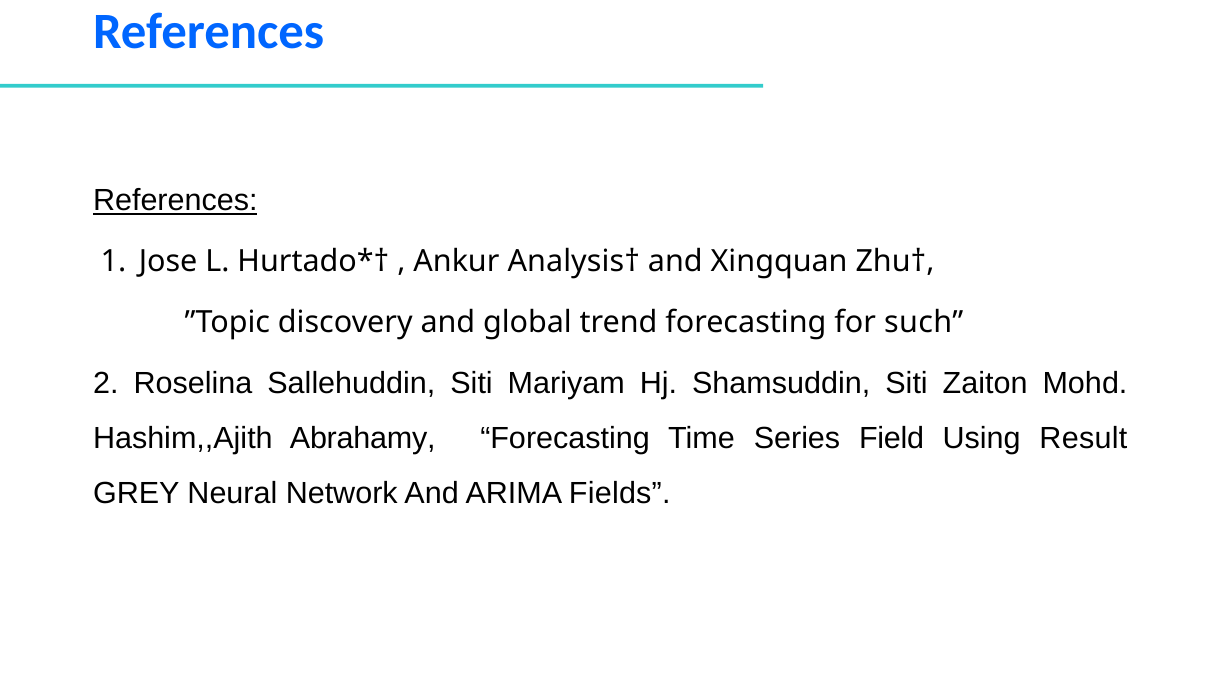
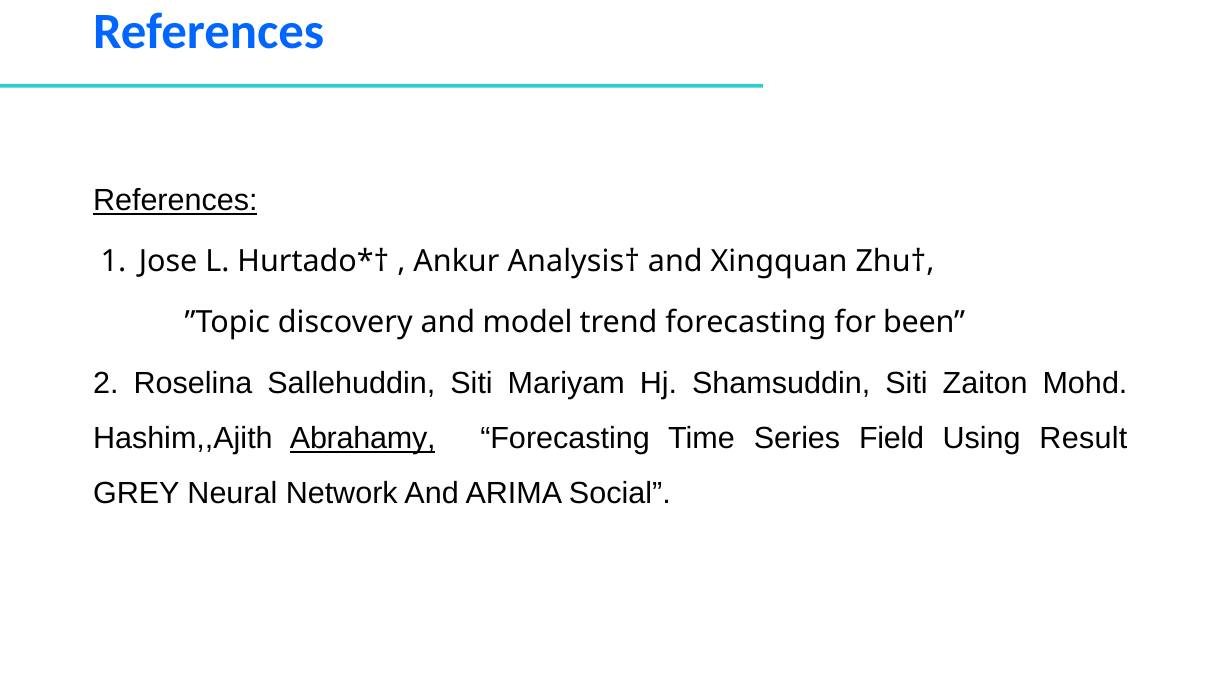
global: global -> model
such: such -> been
Abrahamy underline: none -> present
Fields: Fields -> Social
